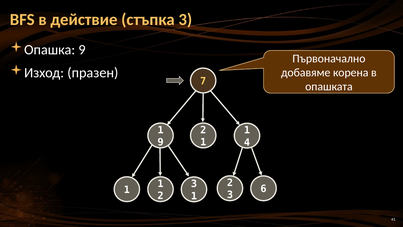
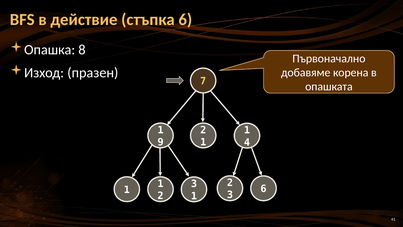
стъпка 3: 3 -> 6
Опашка 9: 9 -> 8
